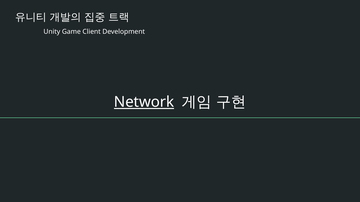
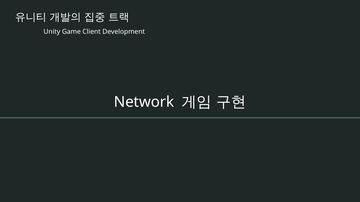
Network underline: present -> none
